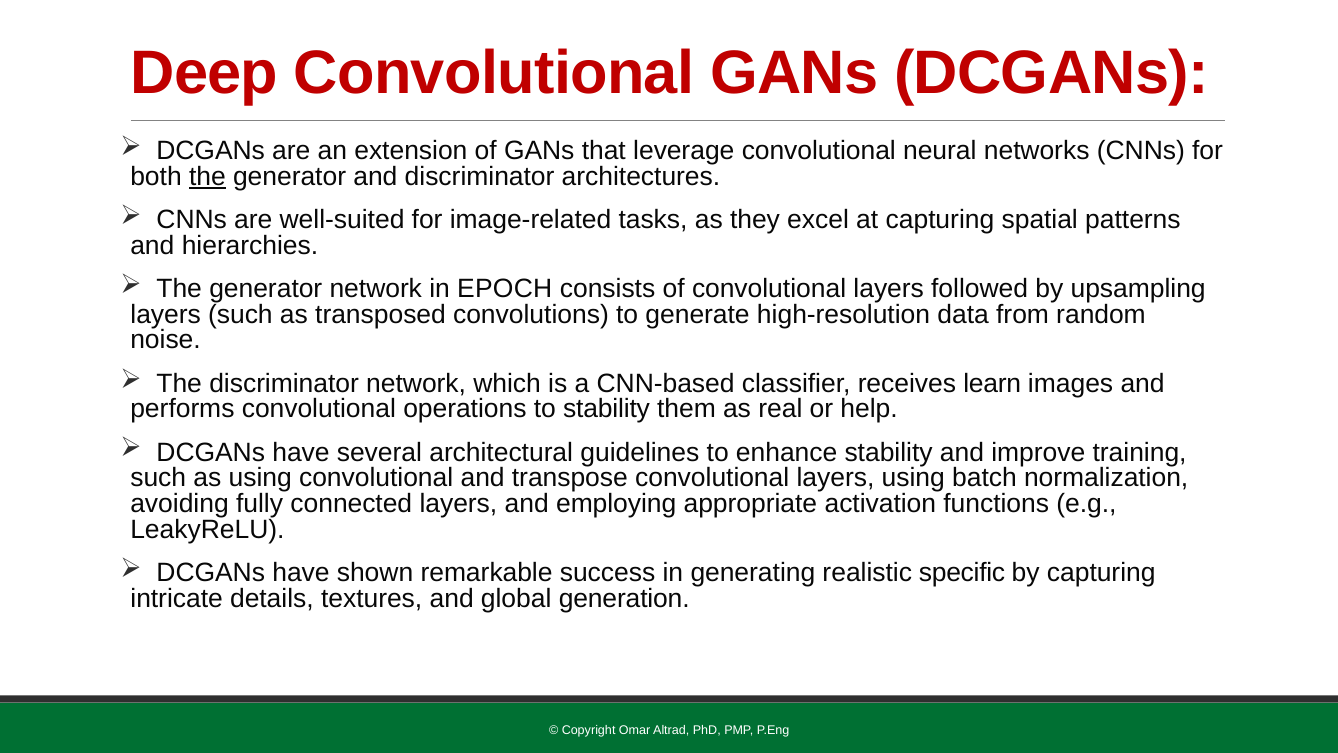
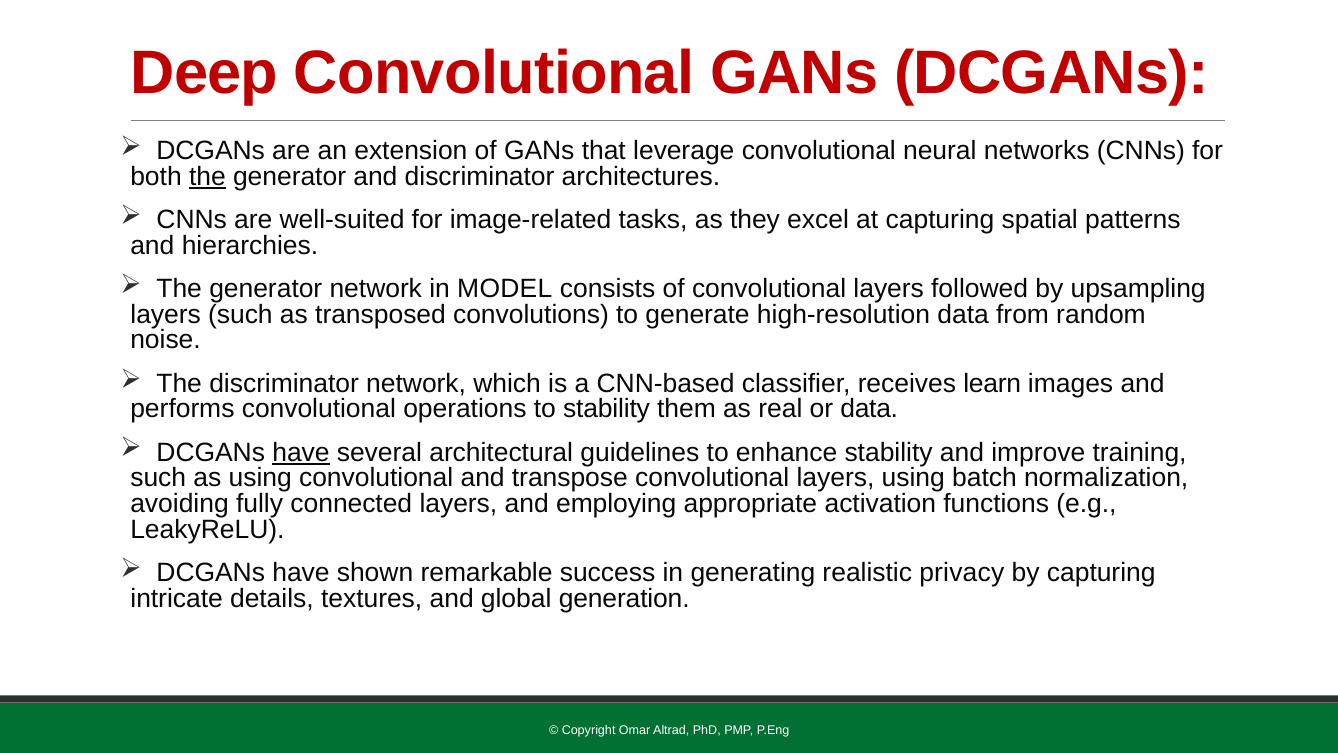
EPOCH: EPOCH -> MODEL
or help: help -> data
have at (301, 452) underline: none -> present
specific: specific -> privacy
